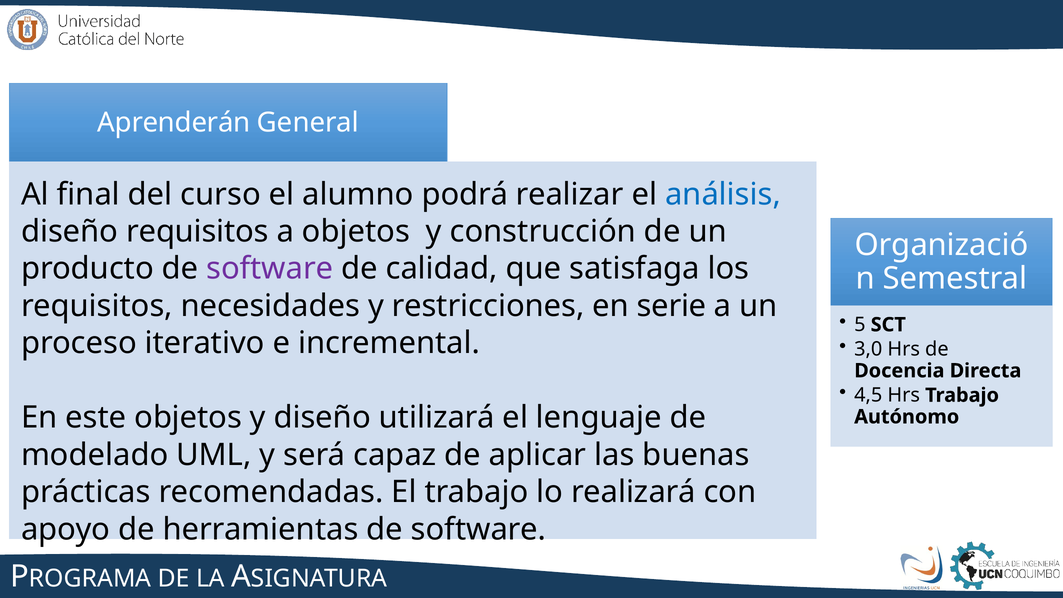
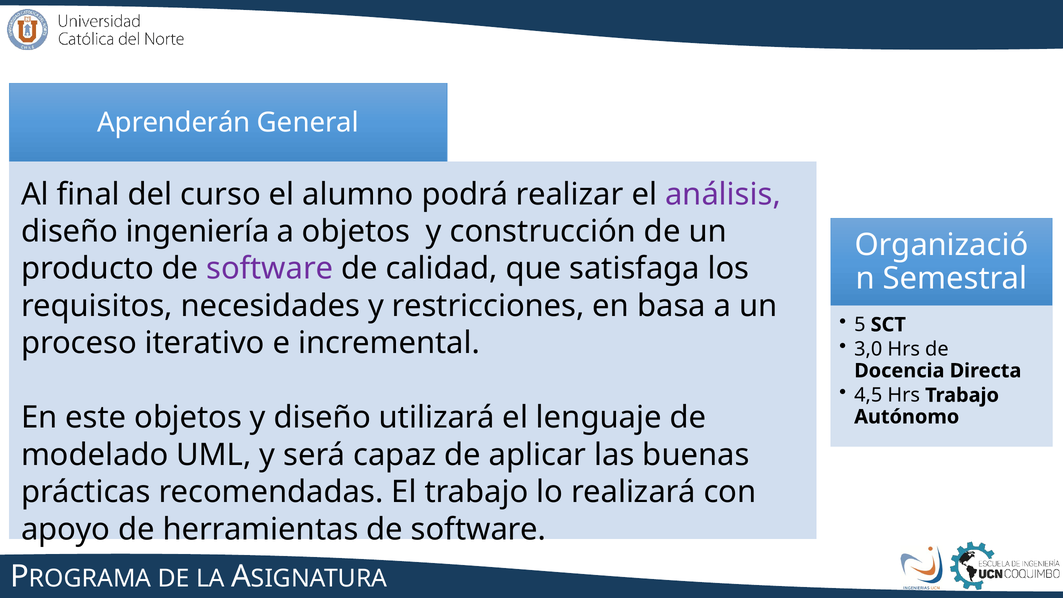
análisis colour: blue -> purple
diseño requisitos: requisitos -> ingeniería
serie: serie -> basa
